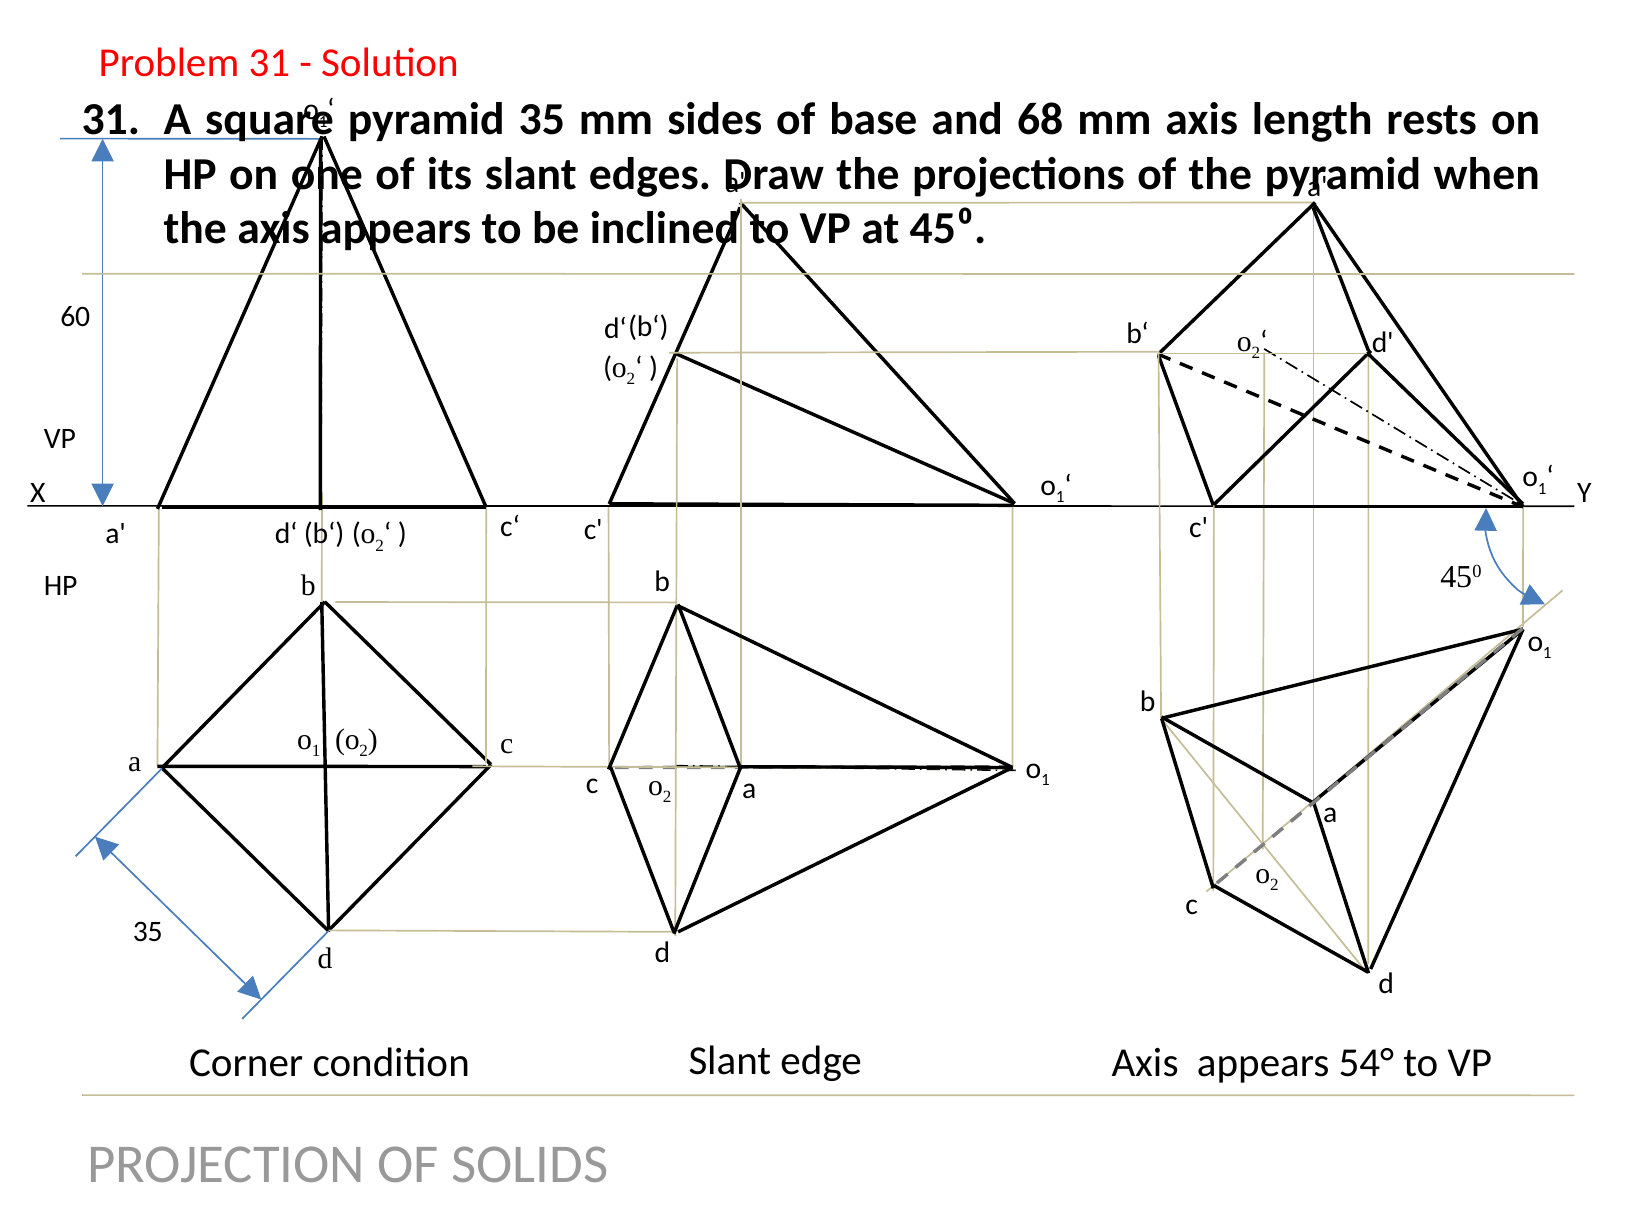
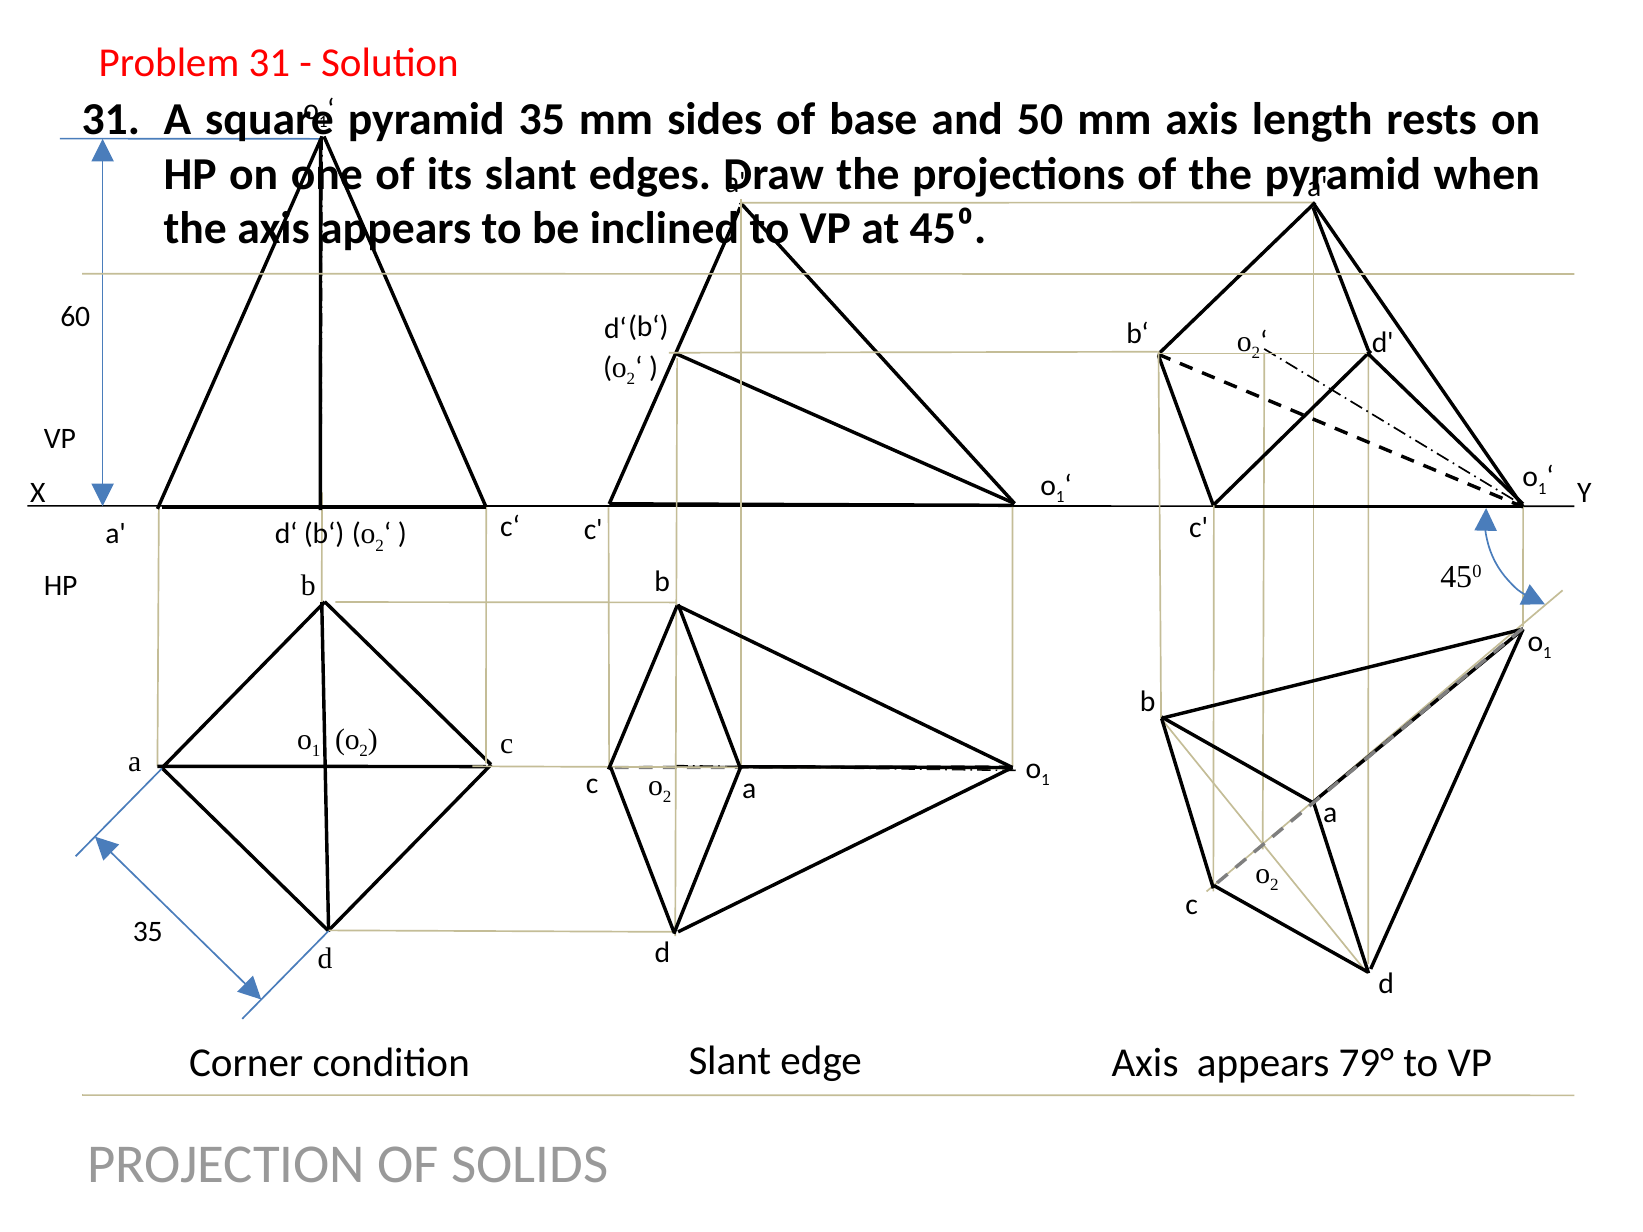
68: 68 -> 50
54°: 54° -> 79°
